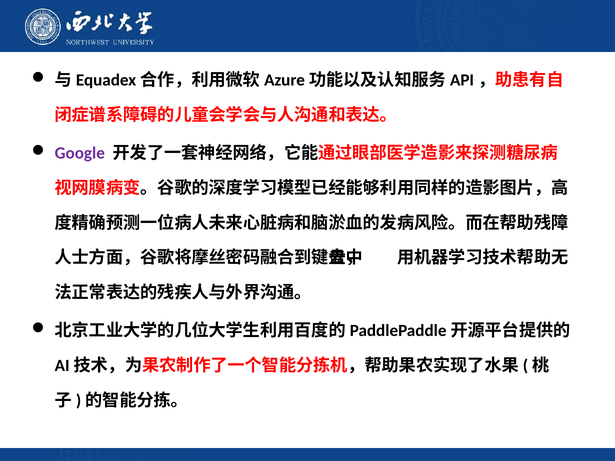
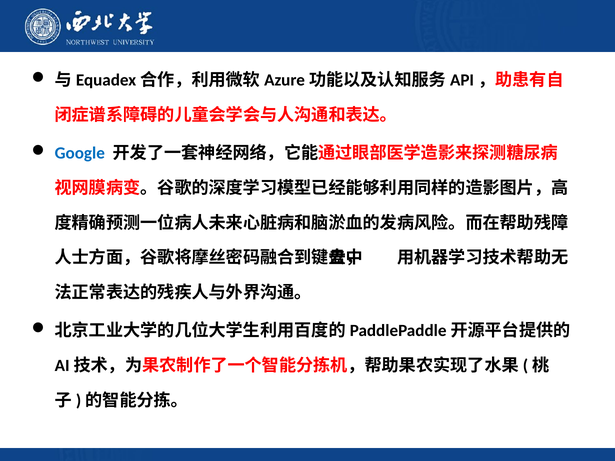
Google colour: purple -> blue
